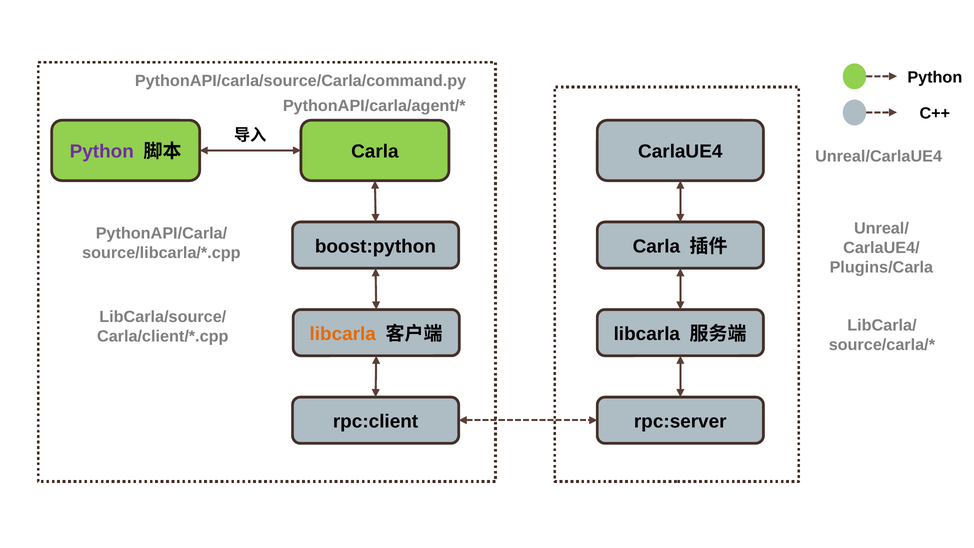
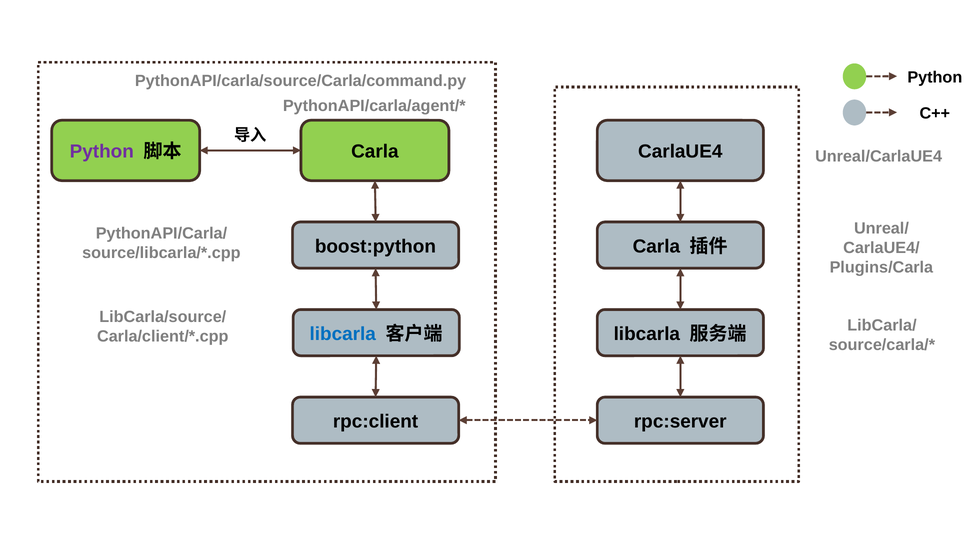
libcarla at (343, 334) colour: orange -> blue
